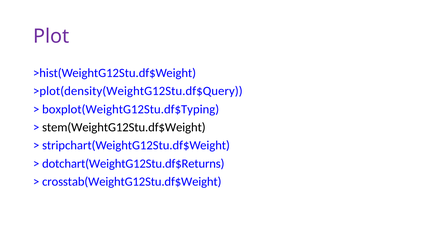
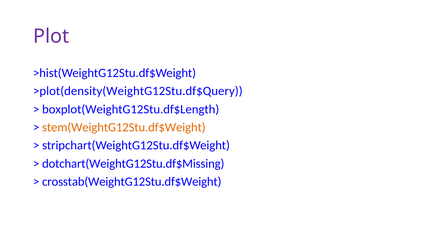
boxplot(WeightG12Stu.df$Typing: boxplot(WeightG12Stu.df$Typing -> boxplot(WeightG12Stu.df$Length
stem(WeightG12Stu.df$Weight colour: black -> orange
dotchart(WeightG12Stu.df$Returns: dotchart(WeightG12Stu.df$Returns -> dotchart(WeightG12Stu.df$Missing
